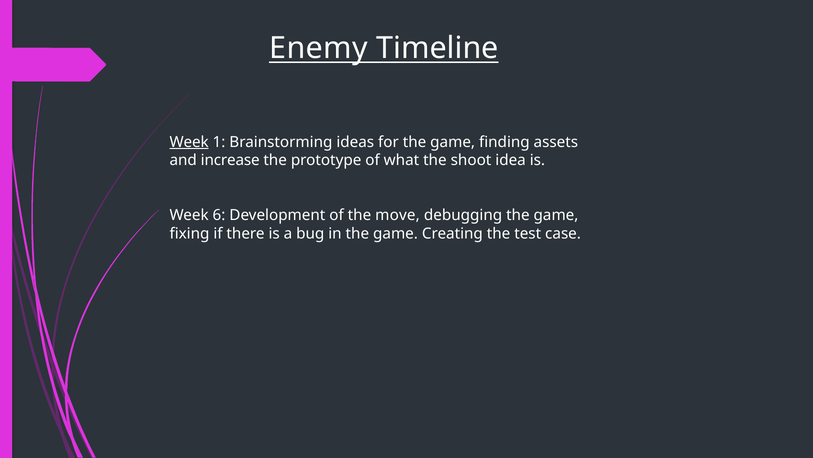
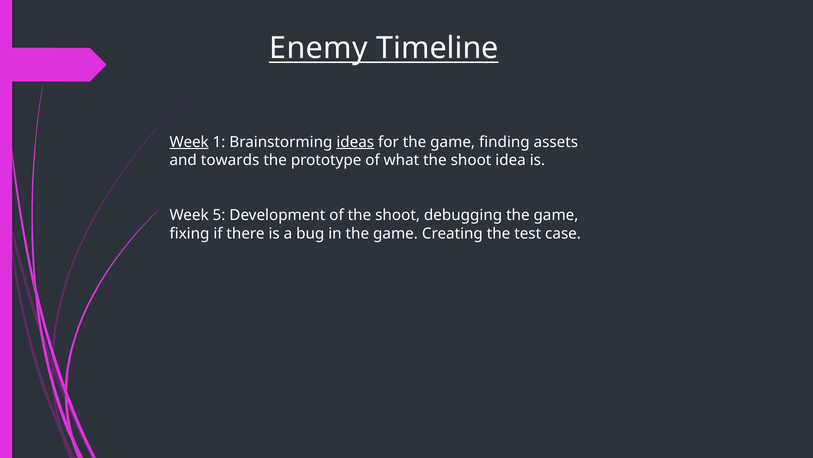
ideas underline: none -> present
increase: increase -> towards
6: 6 -> 5
of the move: move -> shoot
